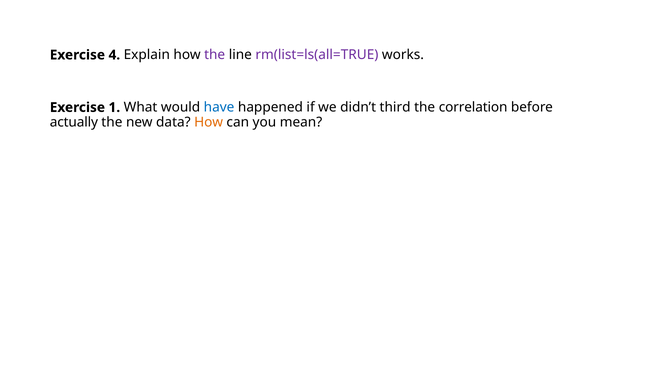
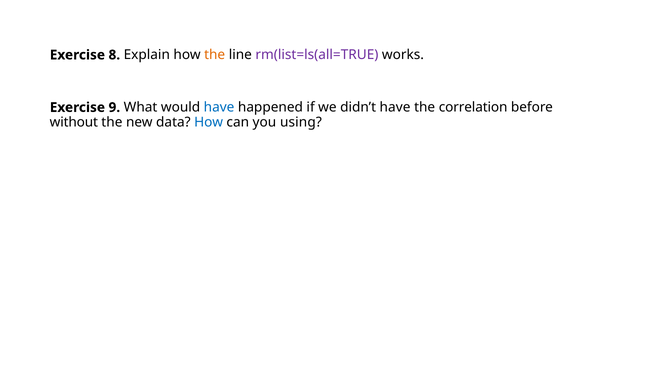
4: 4 -> 8
the at (215, 55) colour: purple -> orange
1: 1 -> 9
didn’t third: third -> have
actually: actually -> without
How at (209, 122) colour: orange -> blue
mean: mean -> using
